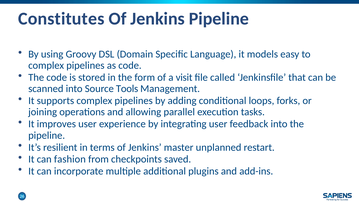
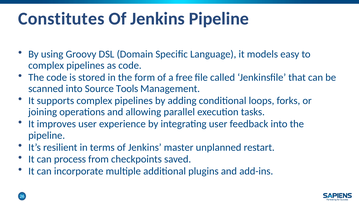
visit: visit -> free
fashion: fashion -> process
